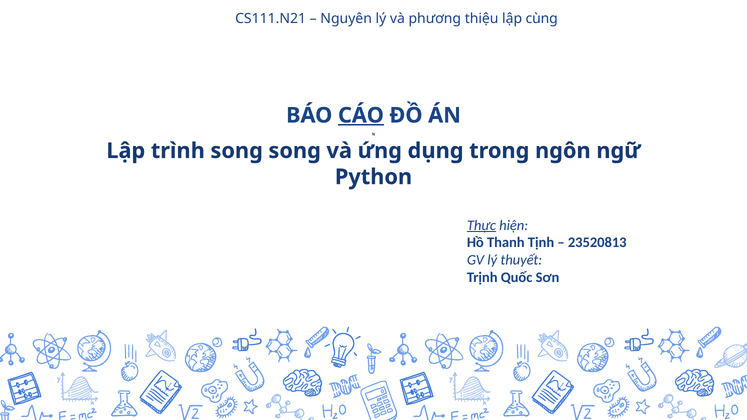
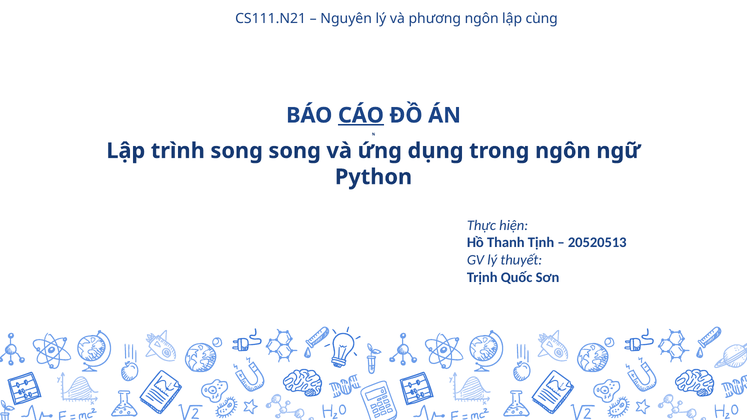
phương thiệu: thiệu -> ngôn
Thực underline: present -> none
23520813: 23520813 -> 20520513
